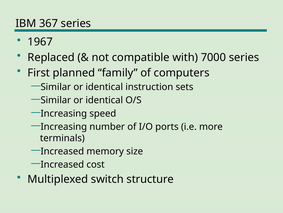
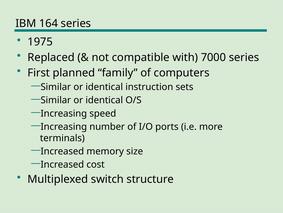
367: 367 -> 164
1967: 1967 -> 1975
